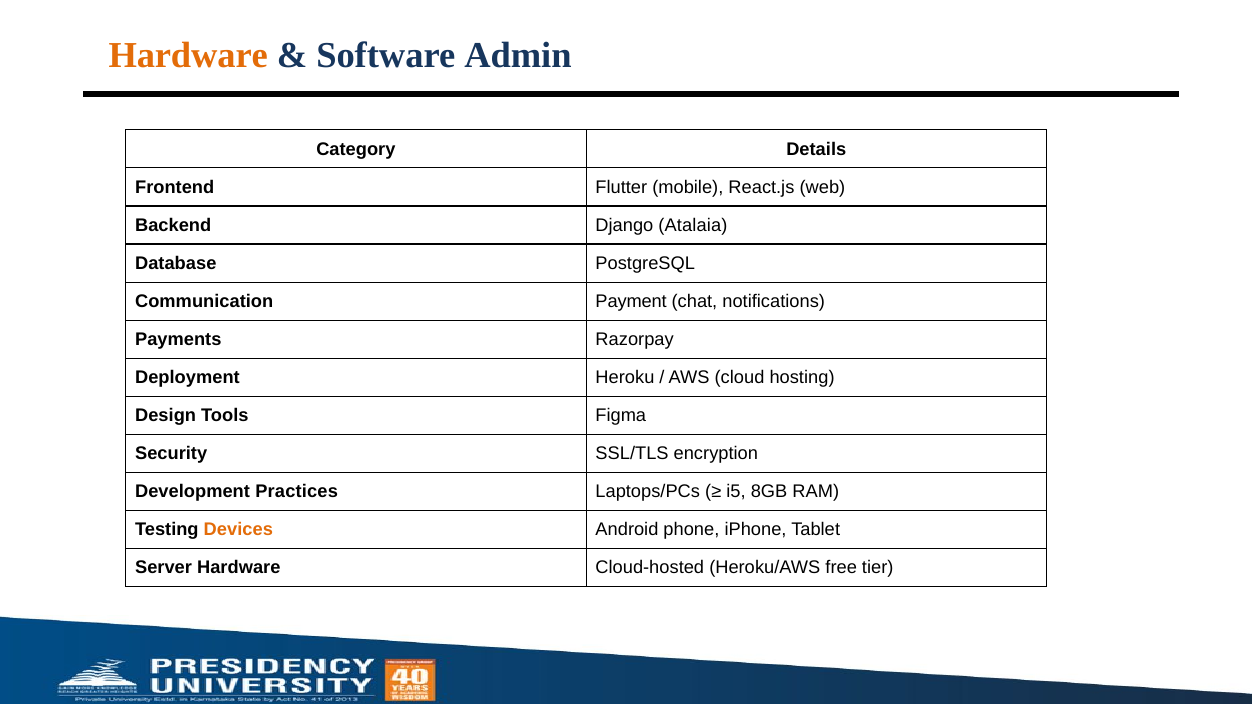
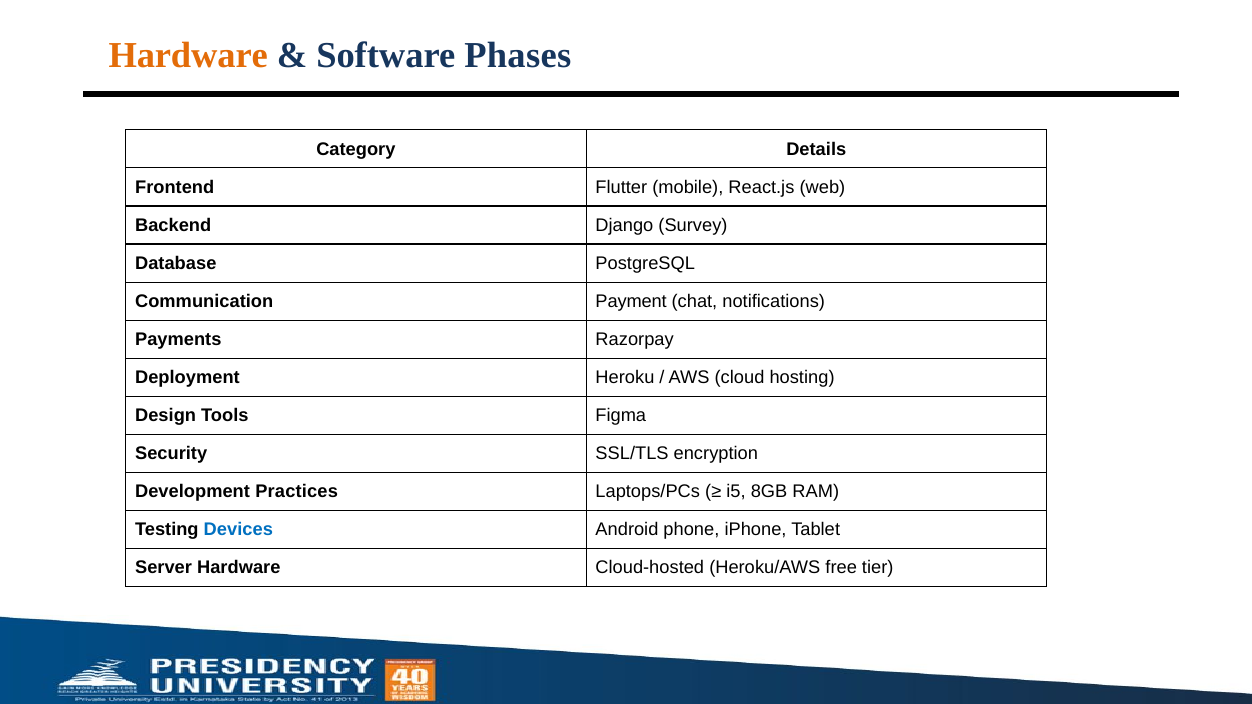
Admin: Admin -> Phases
Atalaia: Atalaia -> Survey
Devices colour: orange -> blue
